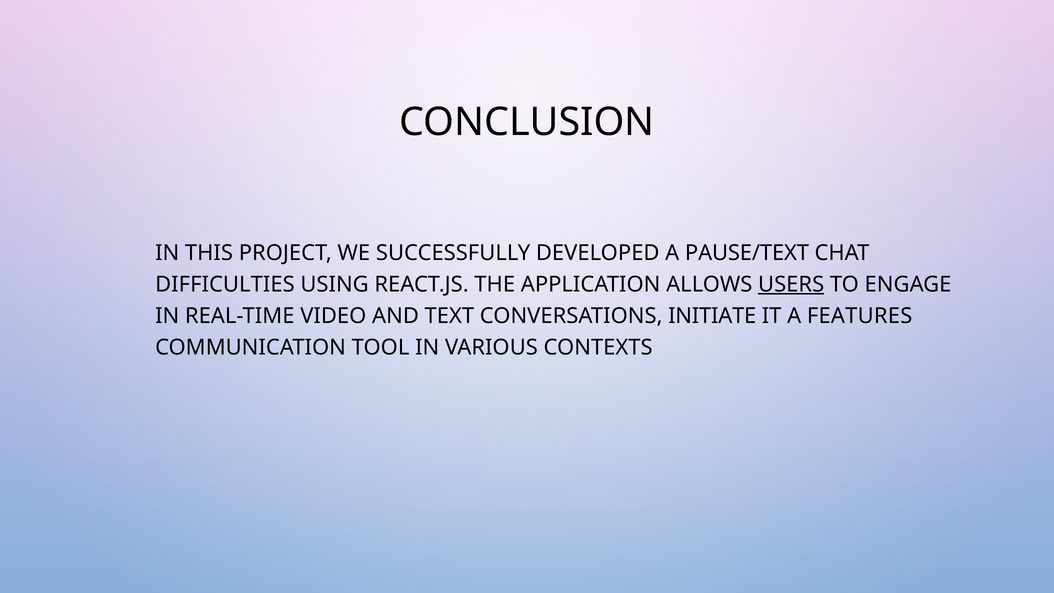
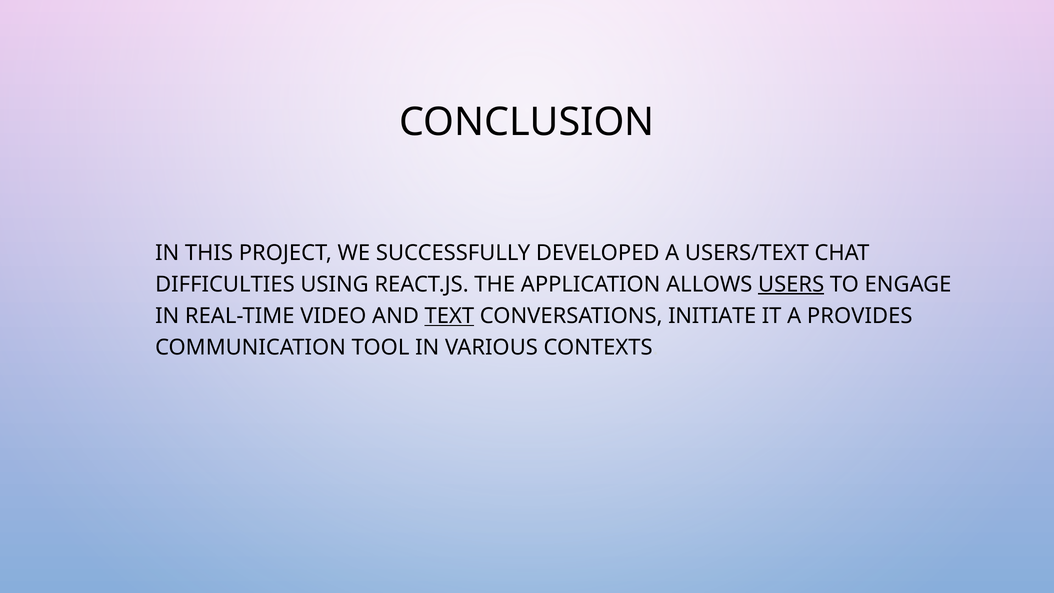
PAUSE/TEXT: PAUSE/TEXT -> USERS/TEXT
TEXT underline: none -> present
FEATURES: FEATURES -> PROVIDES
